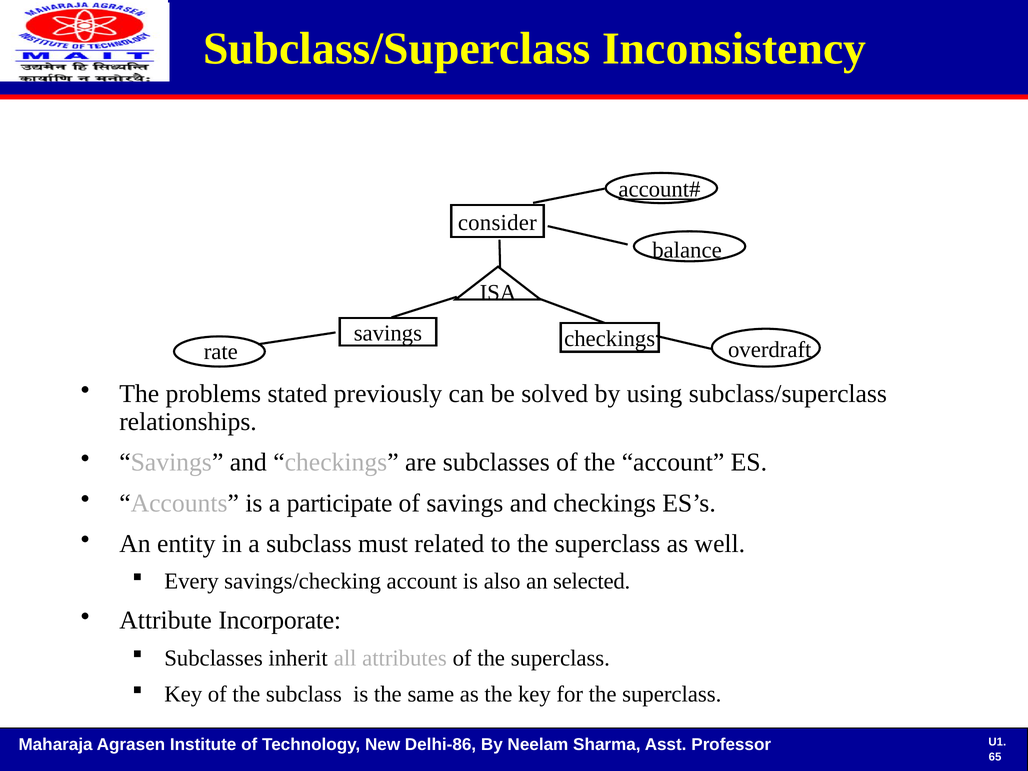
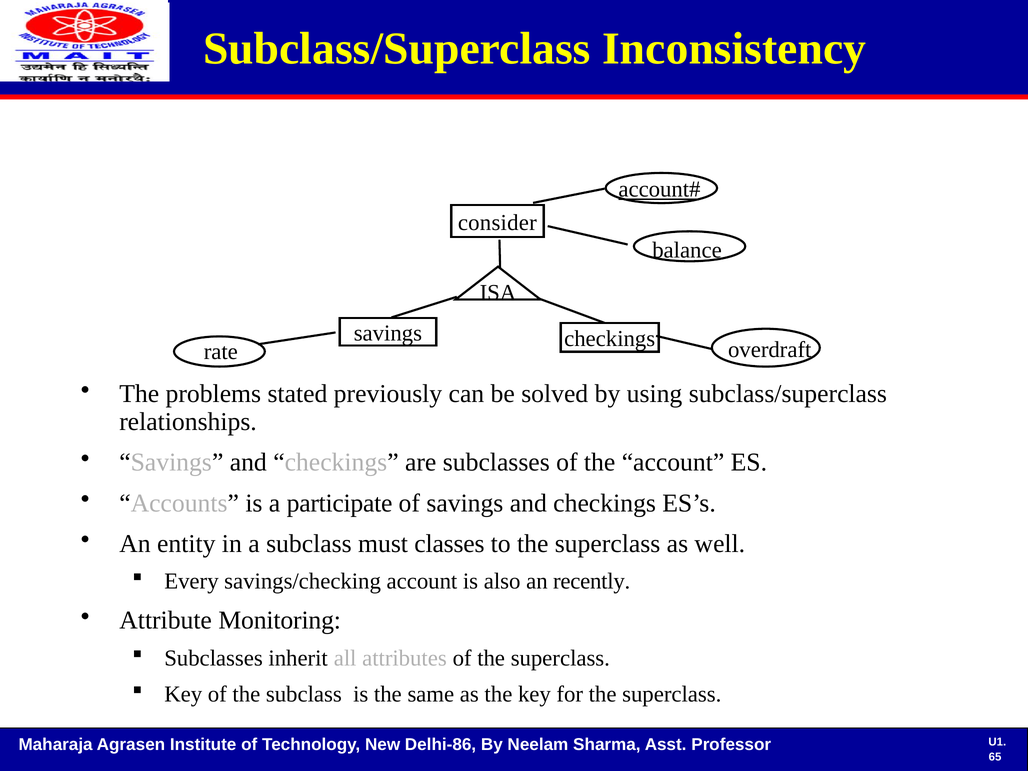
related: related -> classes
selected: selected -> recently
Incorporate: Incorporate -> Monitoring
